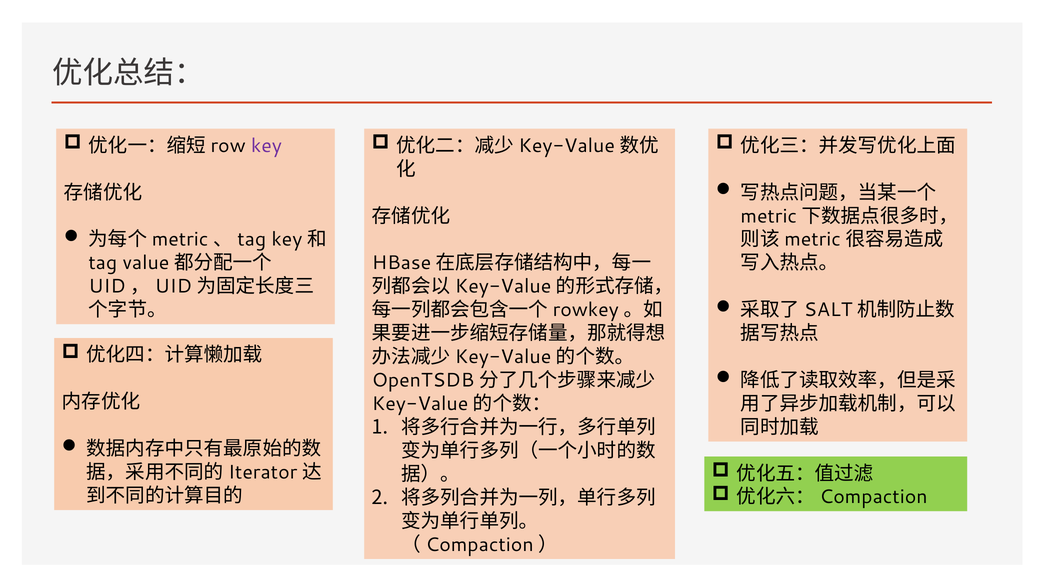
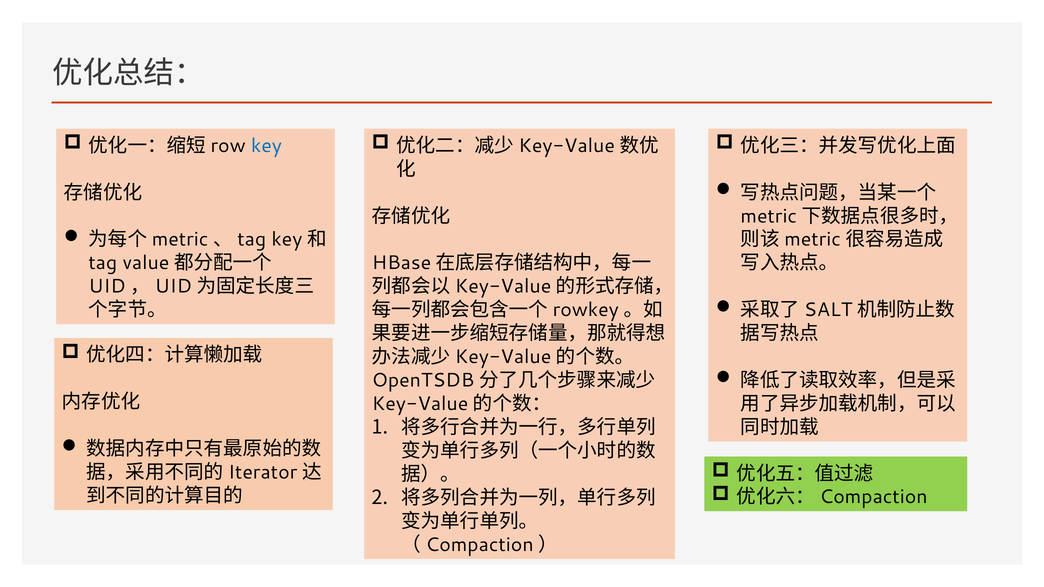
key colour: purple -> blue
